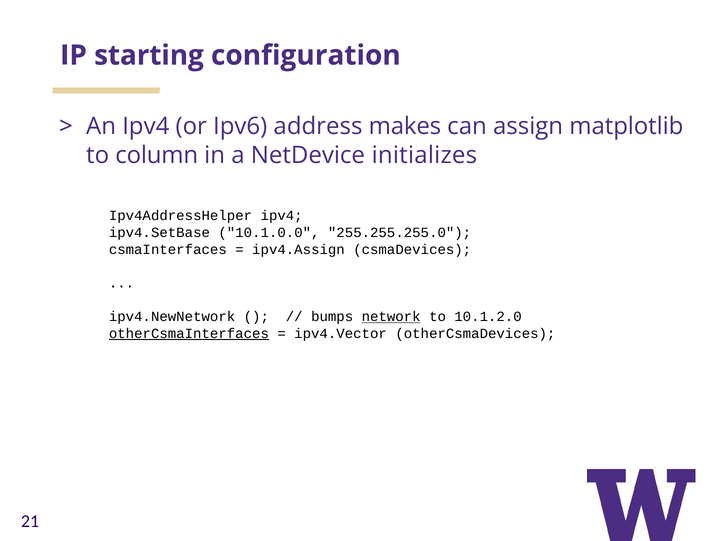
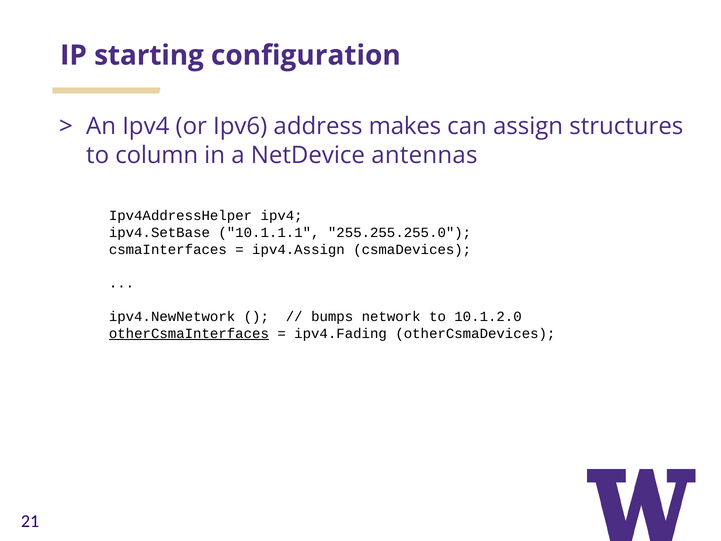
matplotlib: matplotlib -> structures
initializes: initializes -> antennas
10.1.0.0: 10.1.0.0 -> 10.1.1.1
network underline: present -> none
ipv4.Vector: ipv4.Vector -> ipv4.Fading
